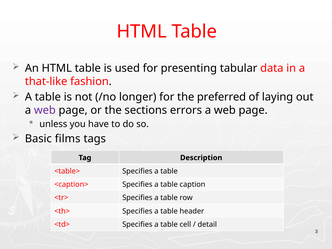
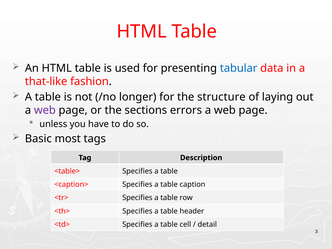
tabular colour: black -> blue
preferred: preferred -> structure
films: films -> most
